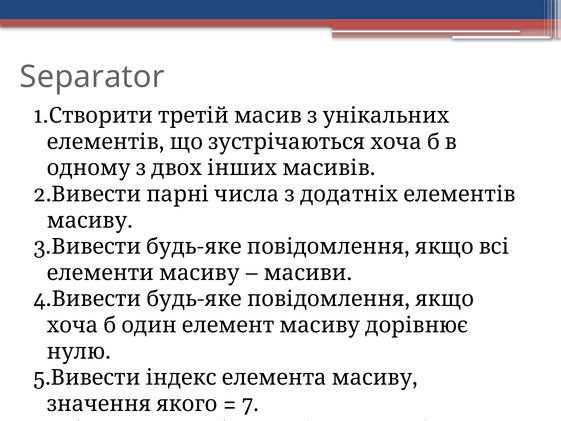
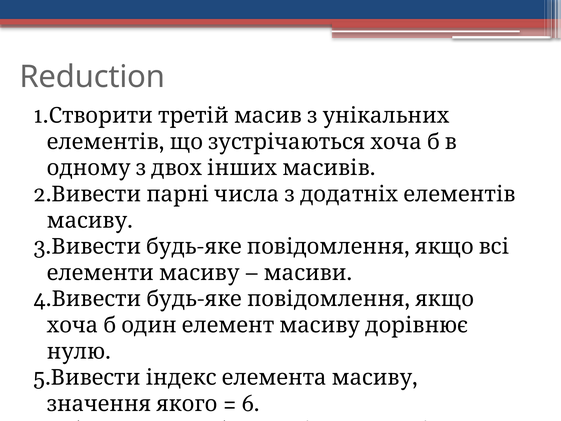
Separator: Separator -> Reduction
7 at (251, 404): 7 -> 6
